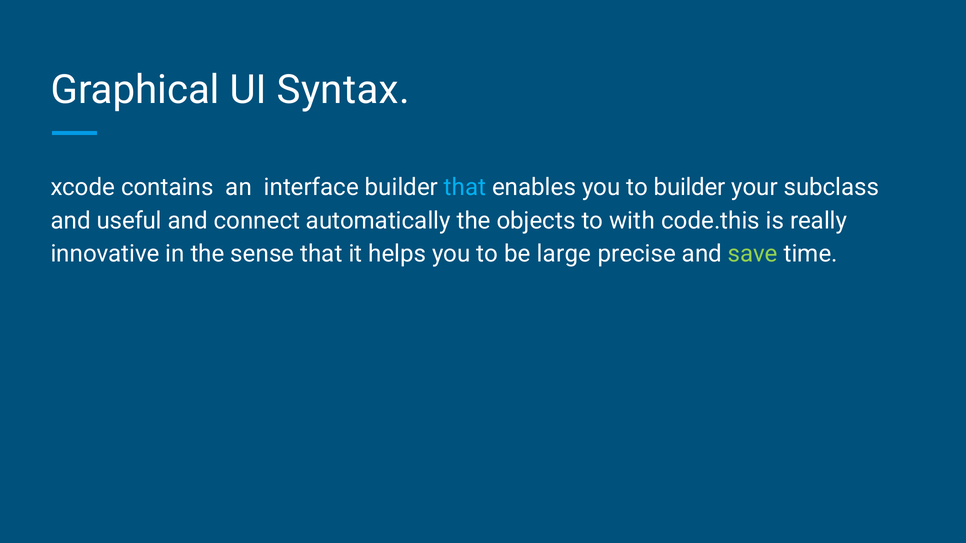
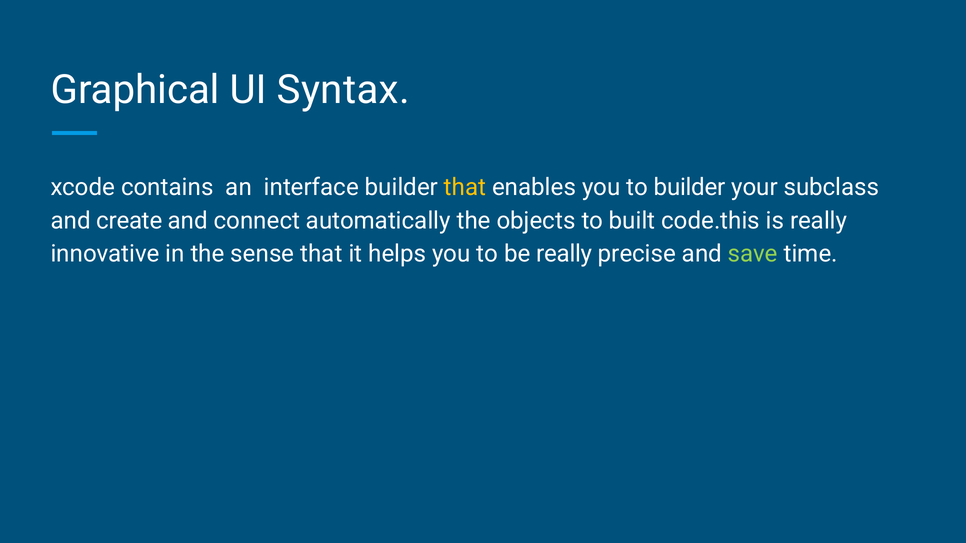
that at (465, 188) colour: light blue -> yellow
useful: useful -> create
with: with -> built
be large: large -> really
